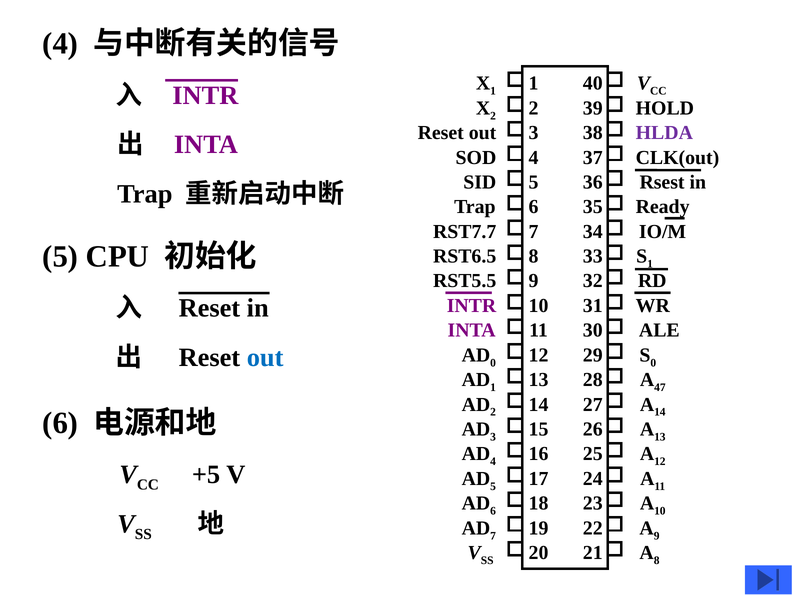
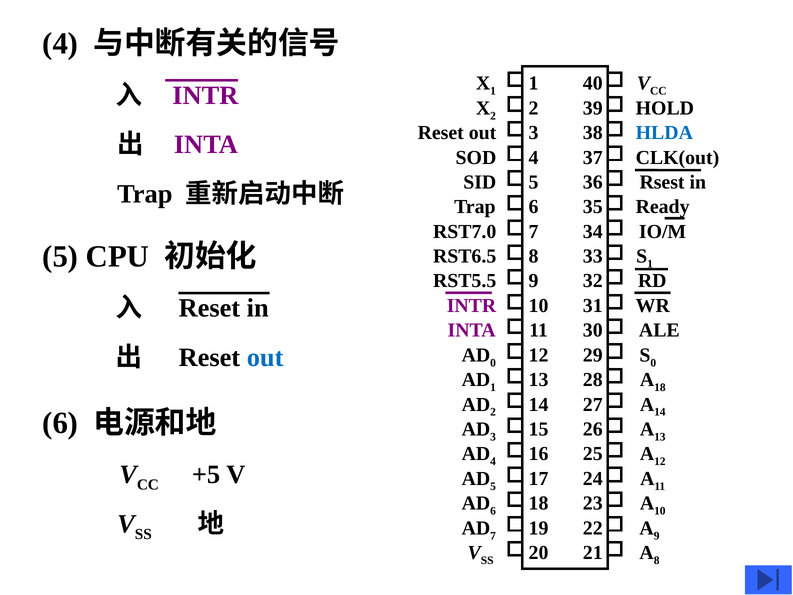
HLDA colour: purple -> blue
RST7.7: RST7.7 -> RST7.0
47 at (660, 387): 47 -> 18
